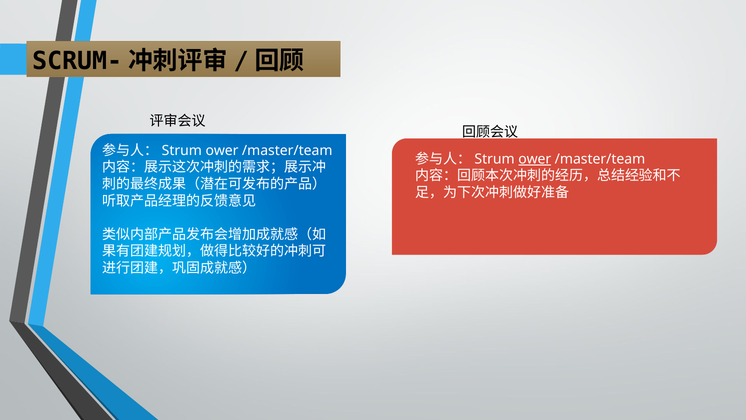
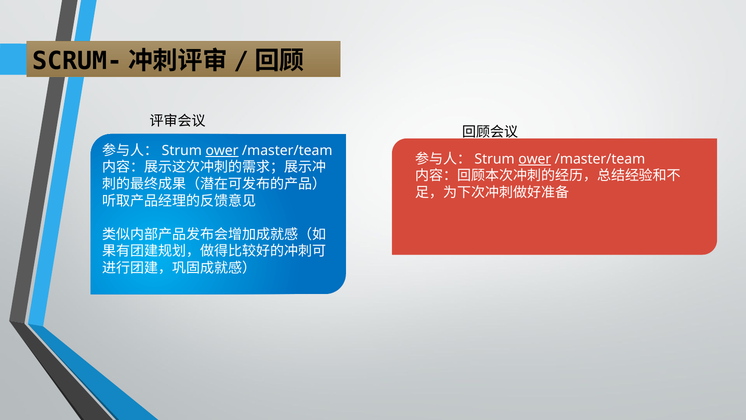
ower at (222, 150) underline: none -> present
